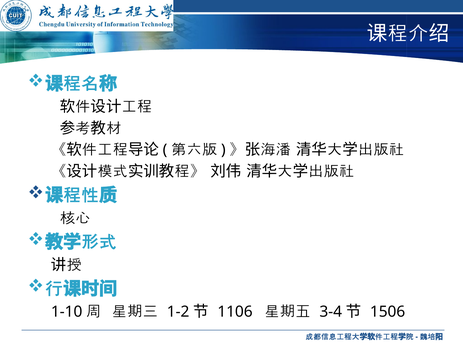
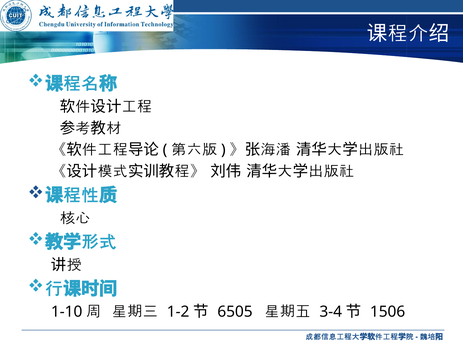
1106: 1106 -> 6505
